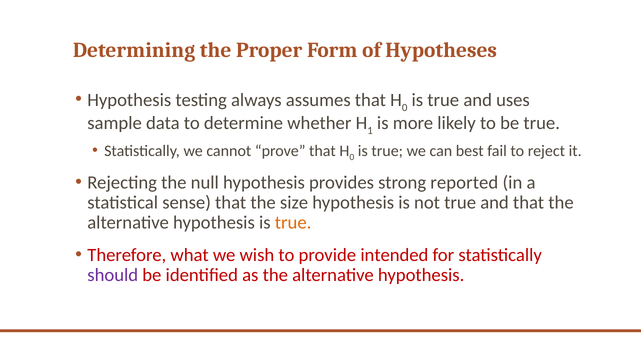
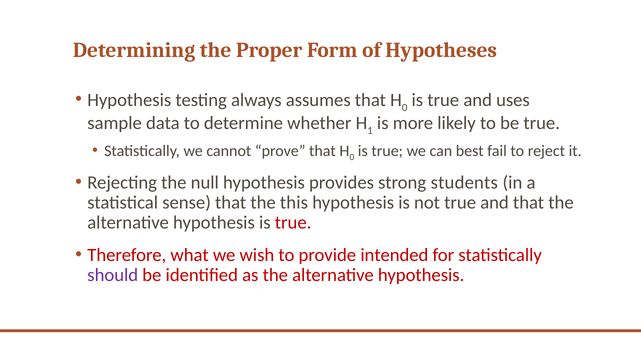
reported: reported -> students
size: size -> this
true at (293, 223) colour: orange -> red
